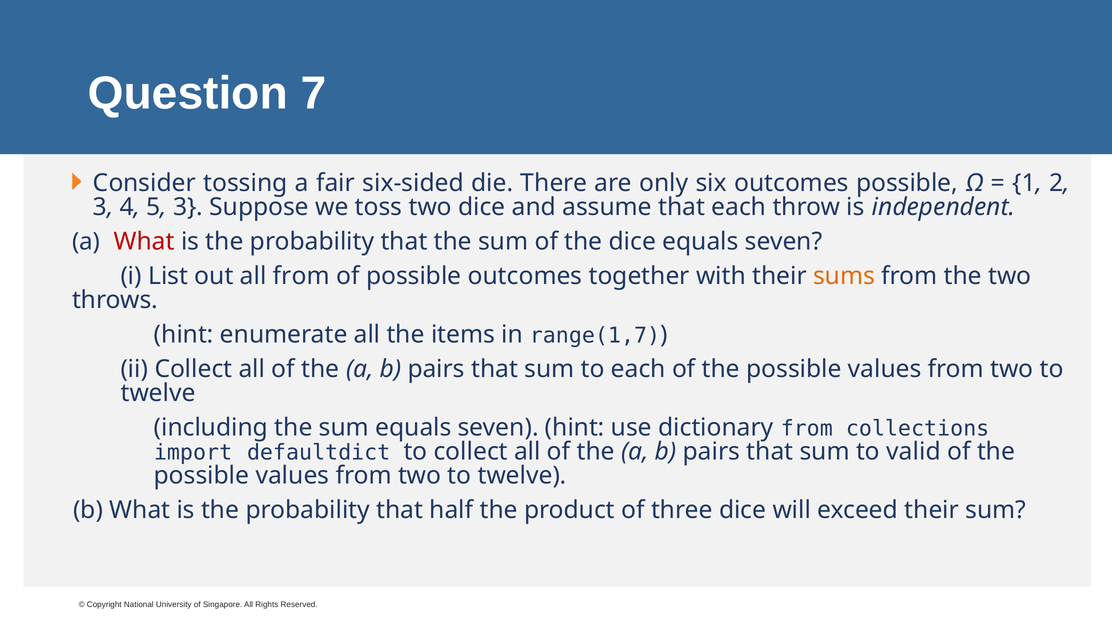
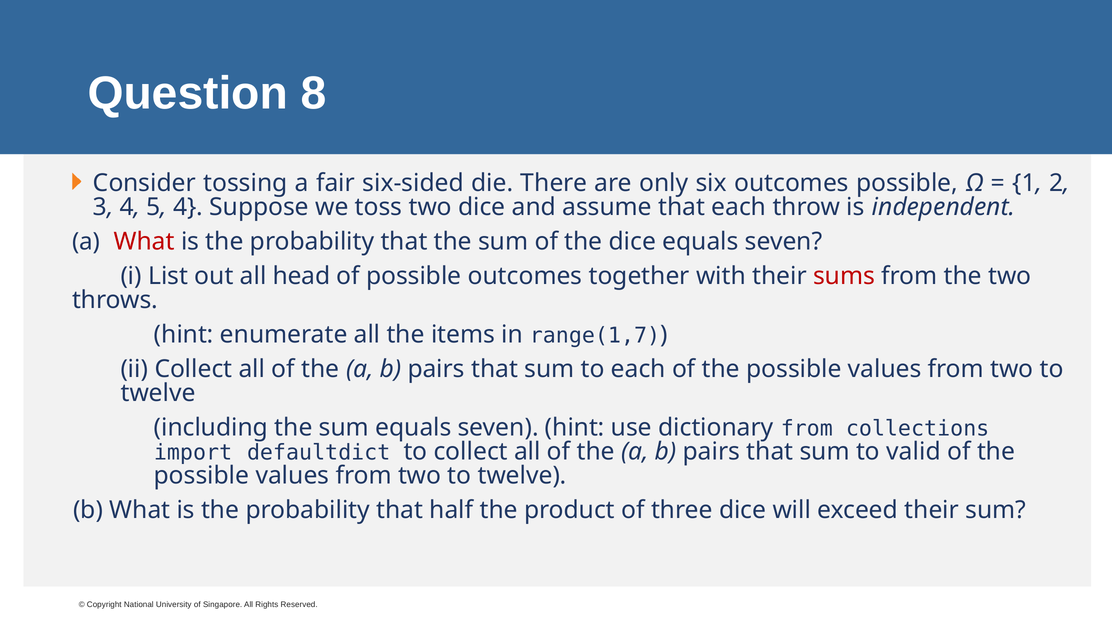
7: 7 -> 8
5 3: 3 -> 4
all from: from -> head
sums colour: orange -> red
